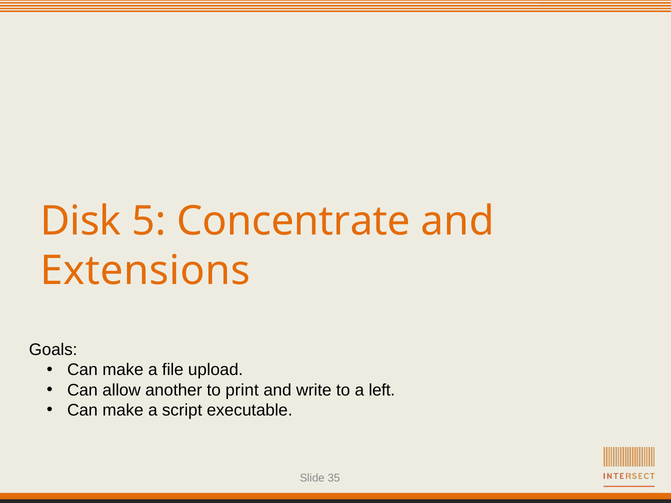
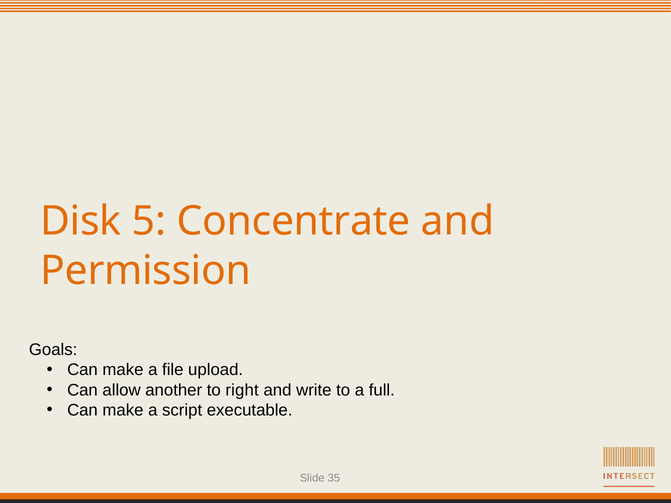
Extensions: Extensions -> Permission
print: print -> right
left: left -> full
